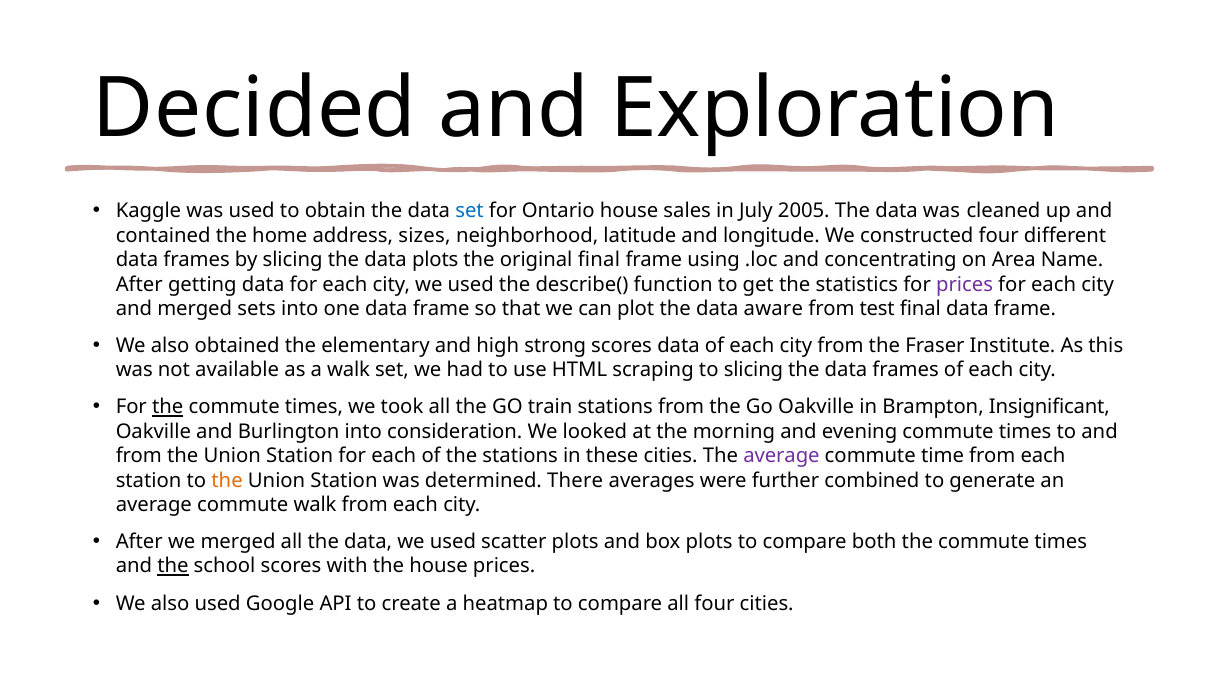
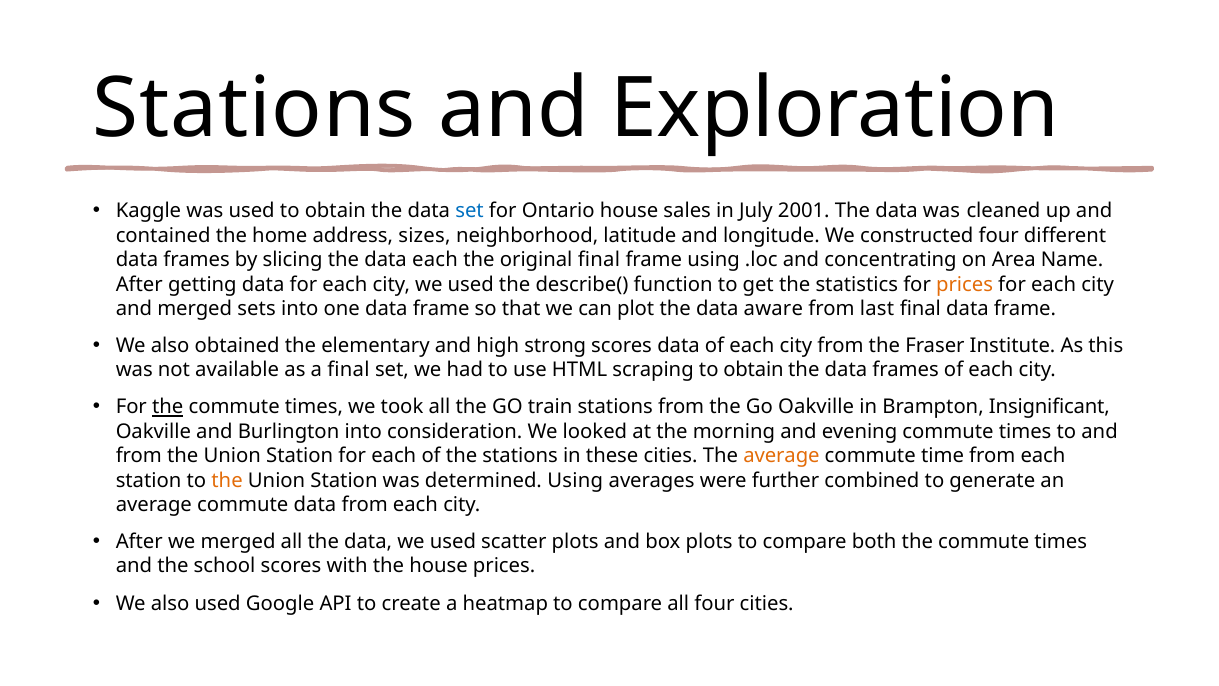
Decided at (255, 109): Decided -> Stations
2005: 2005 -> 2001
data plots: plots -> each
prices at (965, 284) colour: purple -> orange
test: test -> last
a walk: walk -> final
scraping to slicing: slicing -> obtain
average at (781, 456) colour: purple -> orange
determined There: There -> Using
commute walk: walk -> data
the at (173, 566) underline: present -> none
